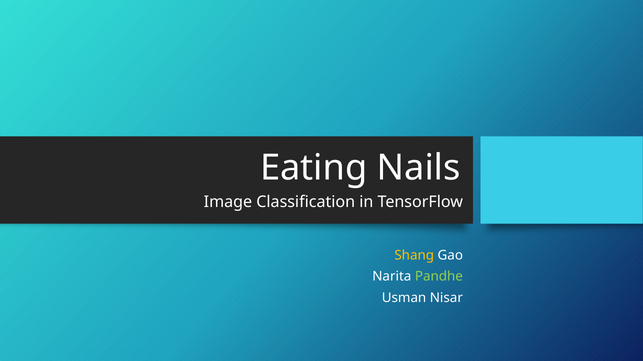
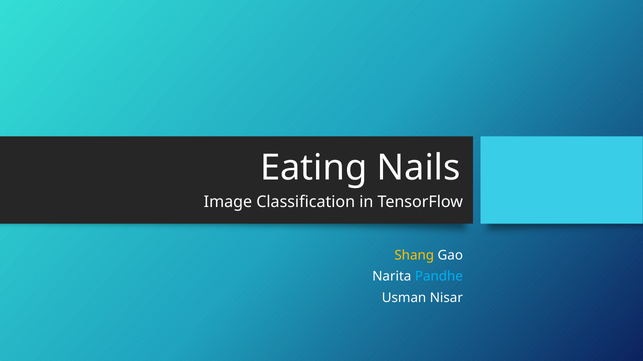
Pandhe colour: light green -> light blue
